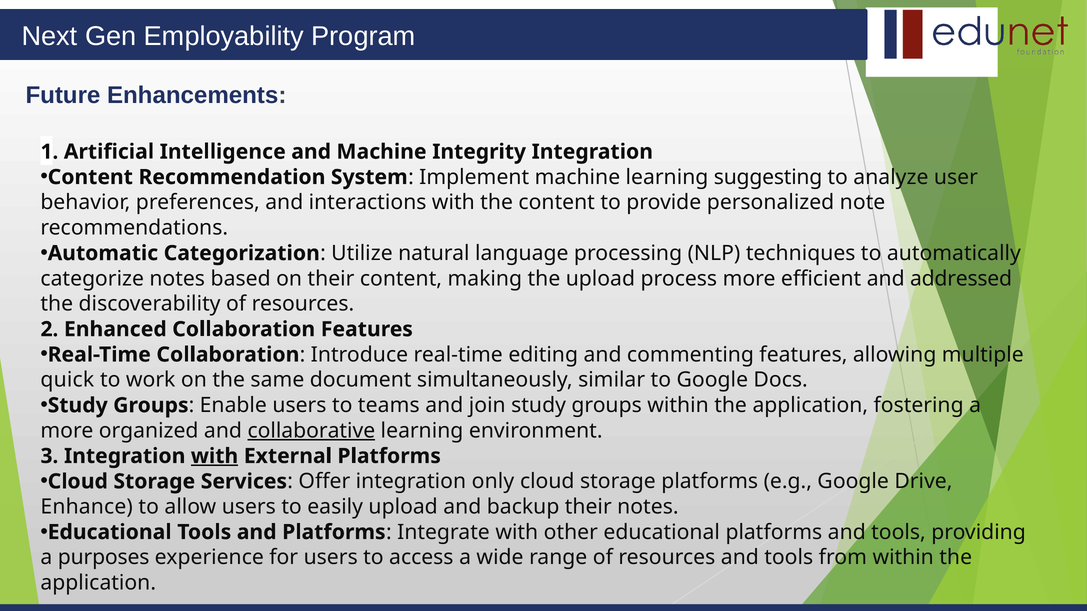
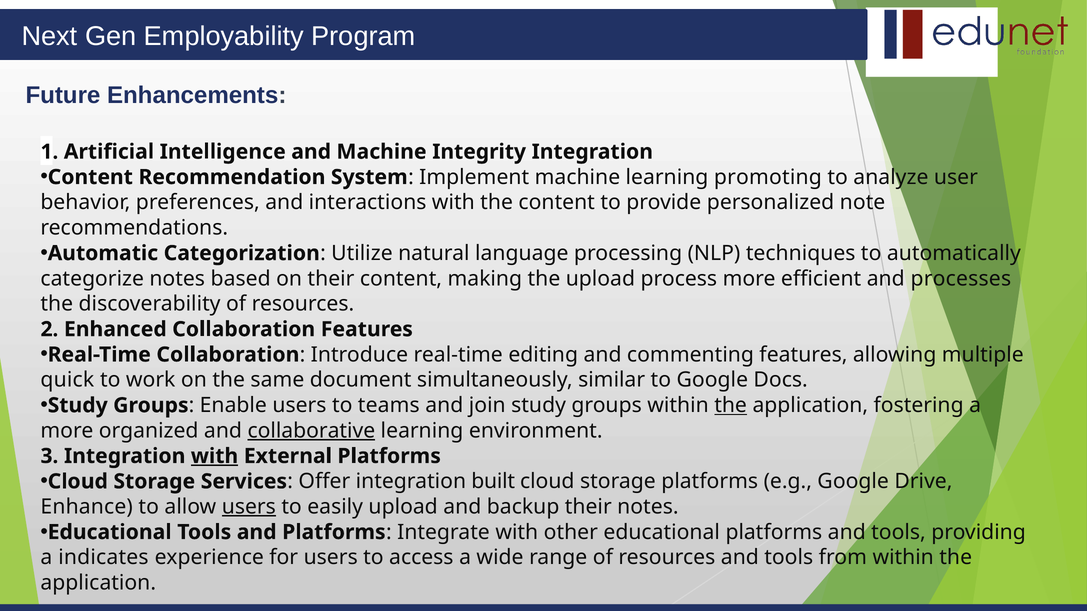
suggesting: suggesting -> promoting
addressed: addressed -> processes
the at (731, 406) underline: none -> present
only: only -> built
users at (249, 507) underline: none -> present
purposes: purposes -> indicates
